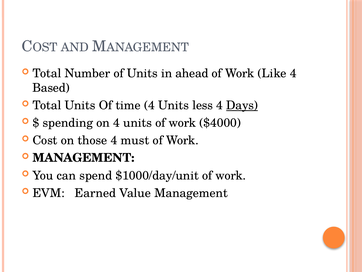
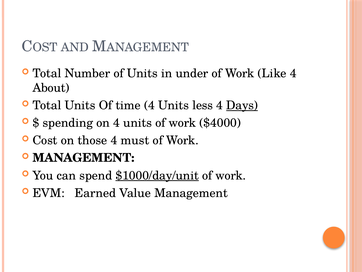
ahead: ahead -> under
Based: Based -> About
$1000/day/unit underline: none -> present
